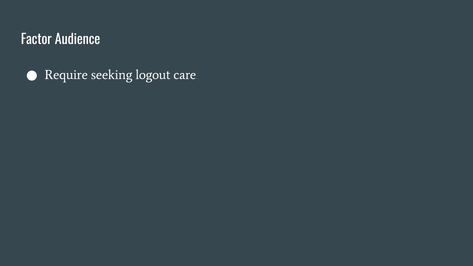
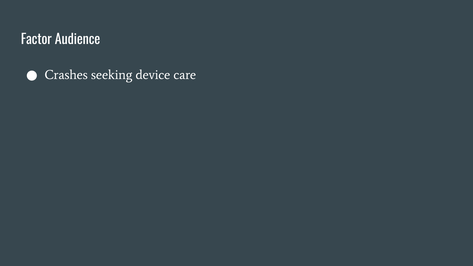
Require: Require -> Crashes
logout: logout -> device
